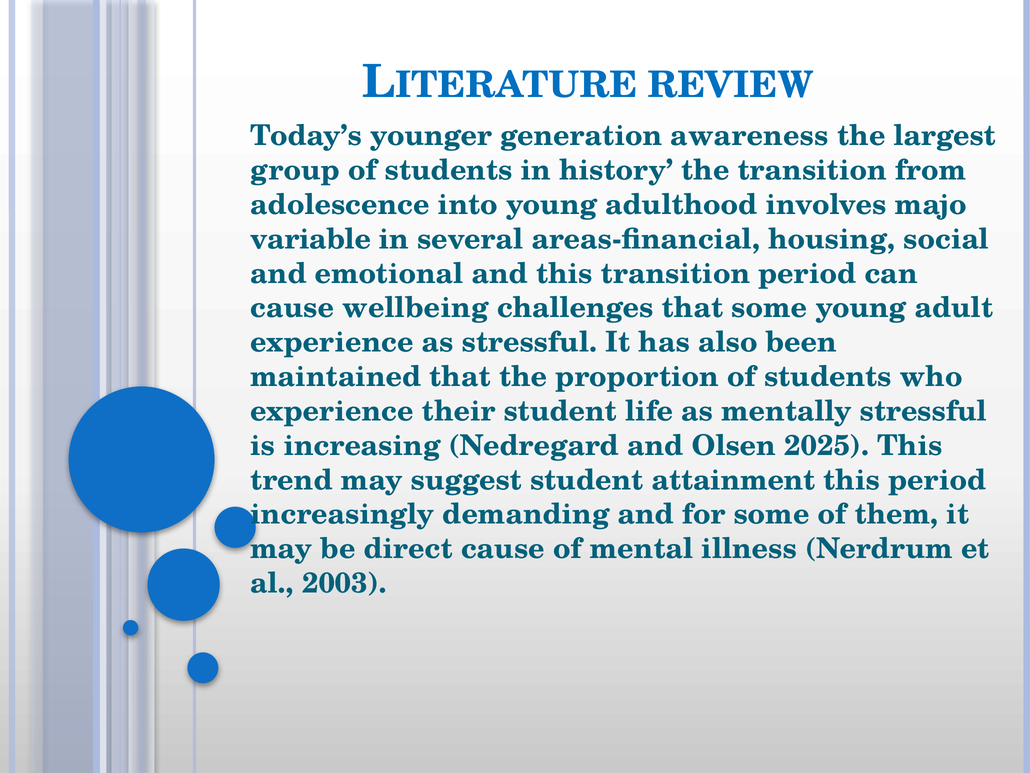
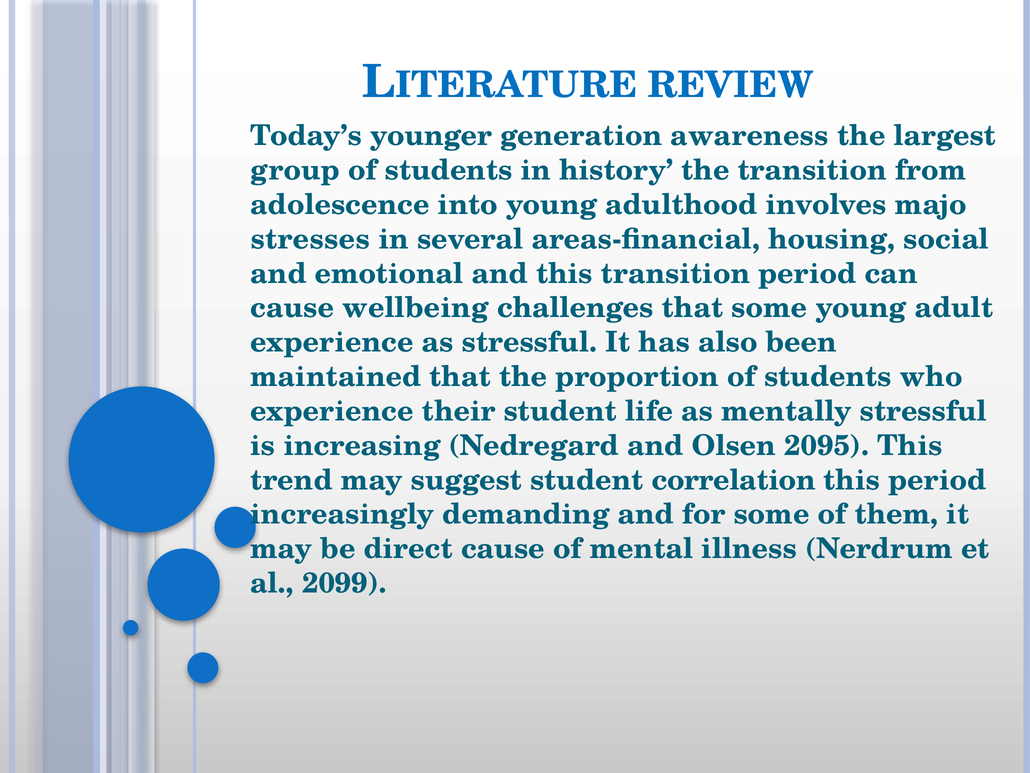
variable: variable -> stresses
2025: 2025 -> 2095
attainment: attainment -> correlation
2003: 2003 -> 2099
